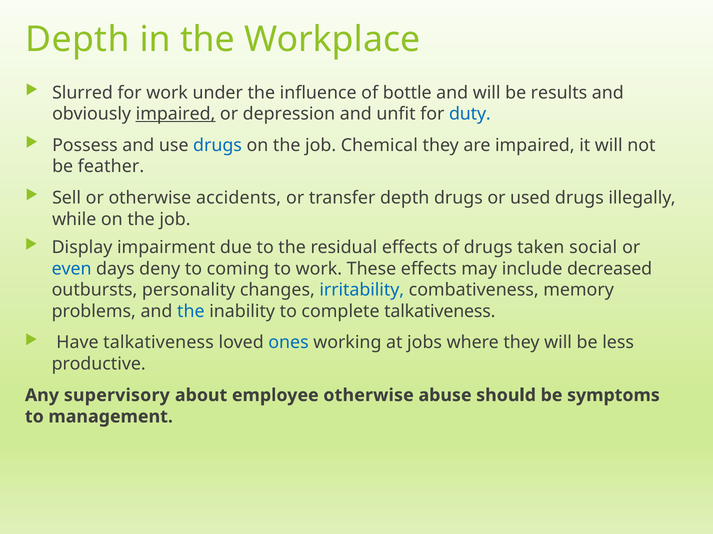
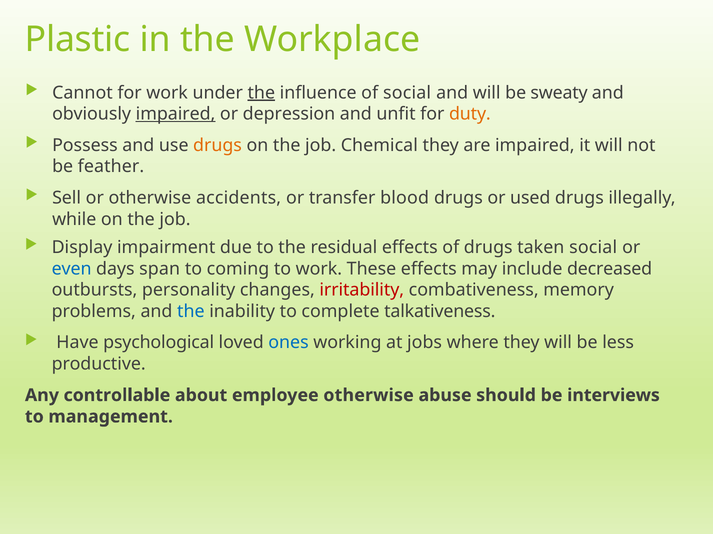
Depth at (77, 40): Depth -> Plastic
Slurred: Slurred -> Cannot
the at (261, 93) underline: none -> present
of bottle: bottle -> social
results: results -> sweaty
duty colour: blue -> orange
drugs at (218, 145) colour: blue -> orange
transfer depth: depth -> blood
deny: deny -> span
irritability colour: blue -> red
Have talkativeness: talkativeness -> psychological
supervisory: supervisory -> controllable
symptoms: symptoms -> interviews
